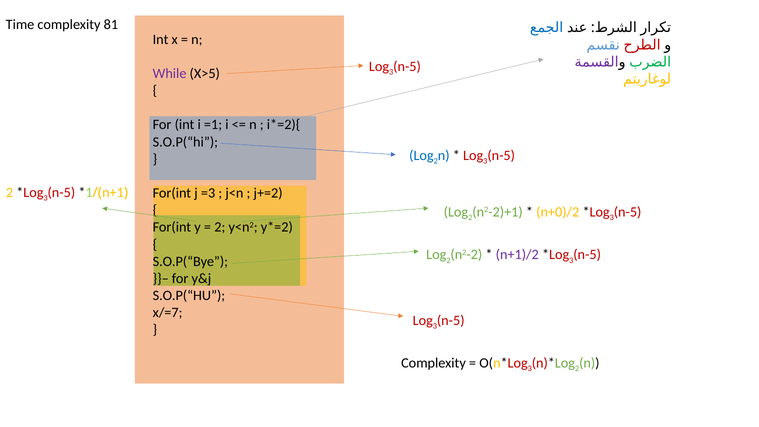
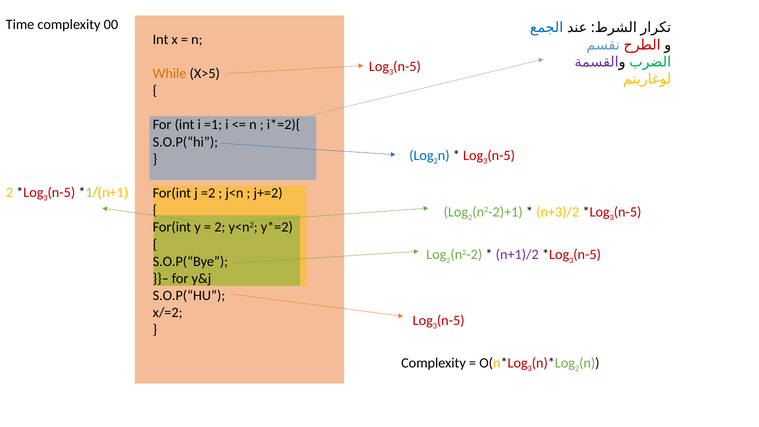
81: 81 -> 00
While colour: purple -> orange
=3: =3 -> =2
n+0)/2: n+0)/2 -> n+3)/2
x/=7: x/=7 -> x/=2
